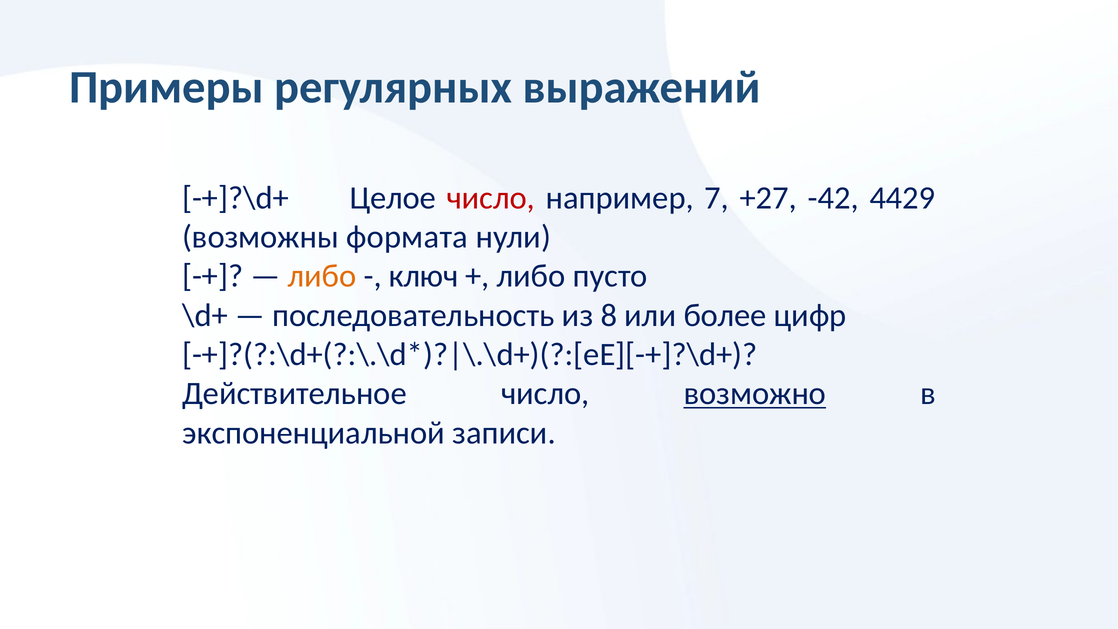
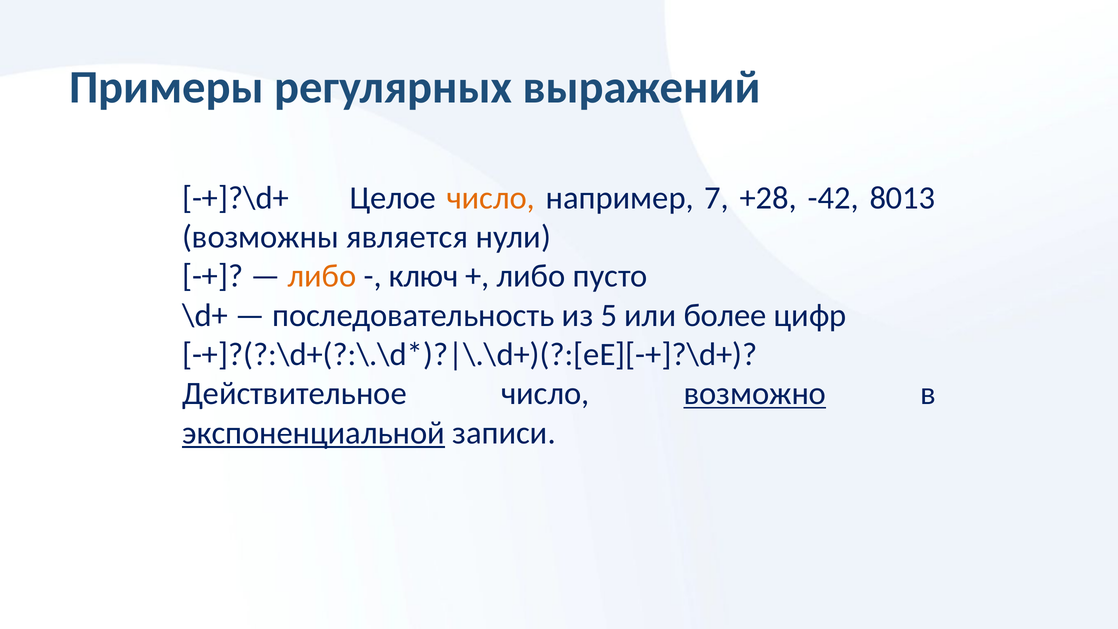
число at (491, 198) colour: red -> orange
+27: +27 -> +28
4429: 4429 -> 8013
формата: формата -> является
8: 8 -> 5
экспоненциальной underline: none -> present
